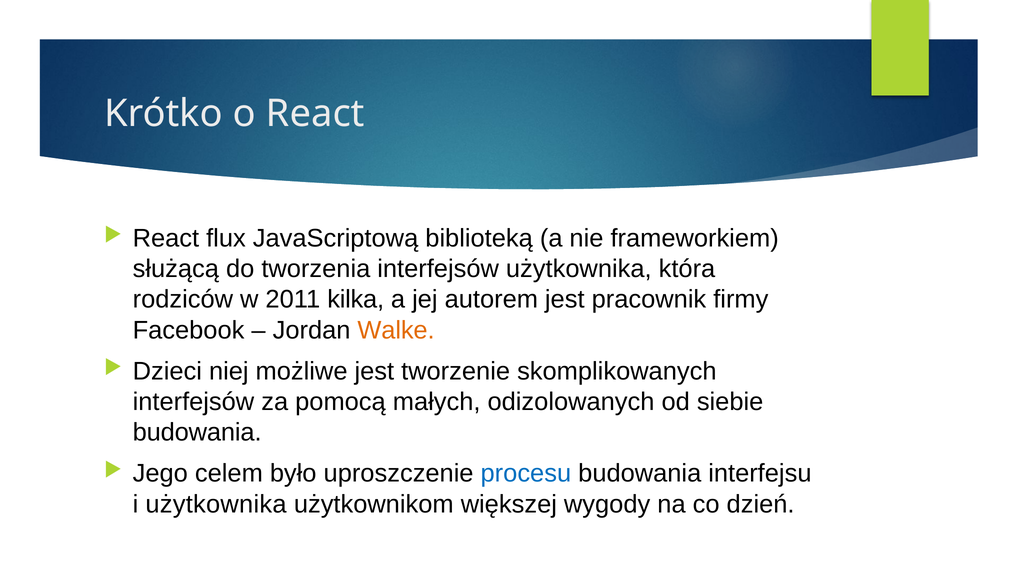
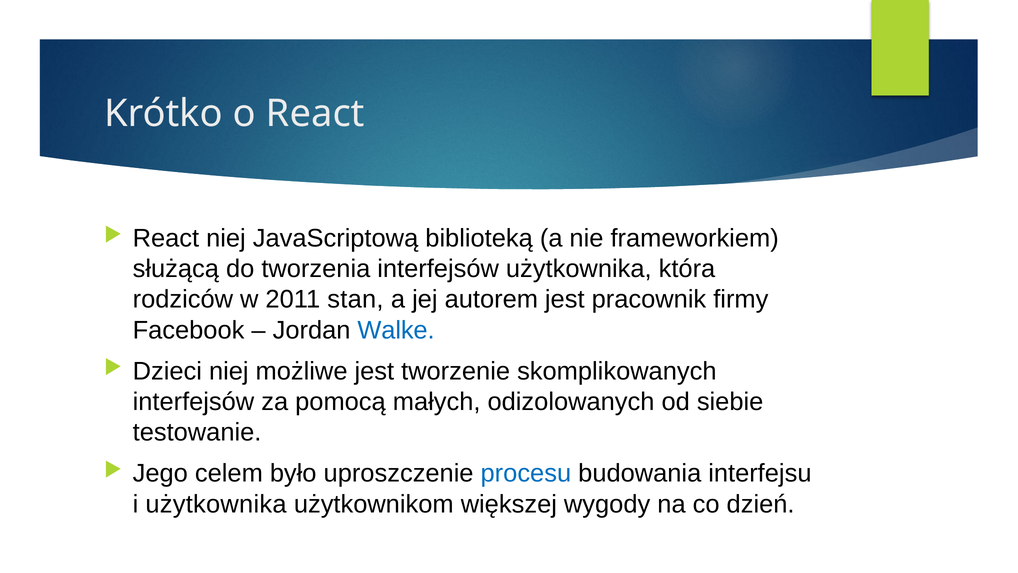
React flux: flux -> niej
kilka: kilka -> stan
Walke colour: orange -> blue
budowania at (197, 432): budowania -> testowanie
